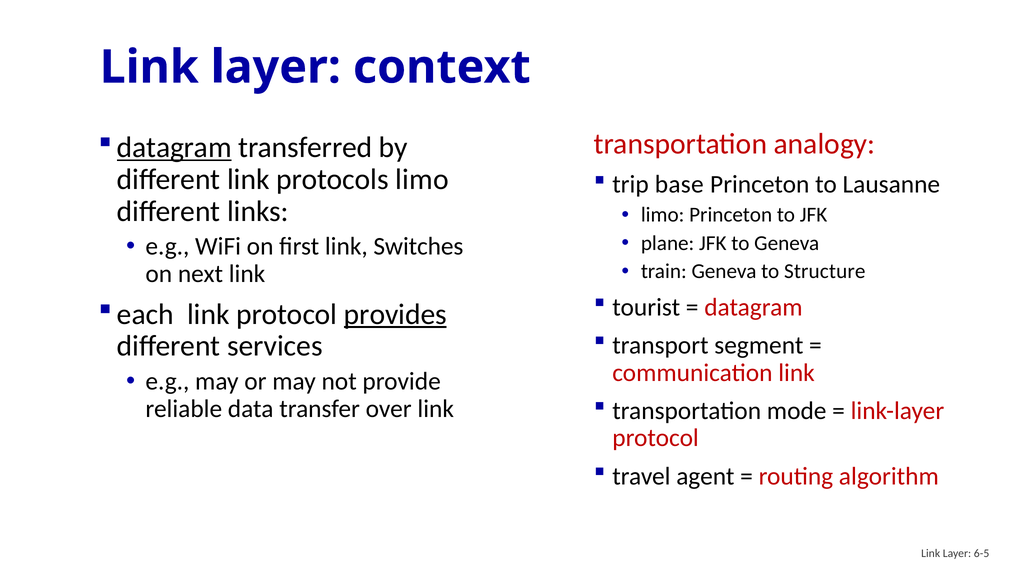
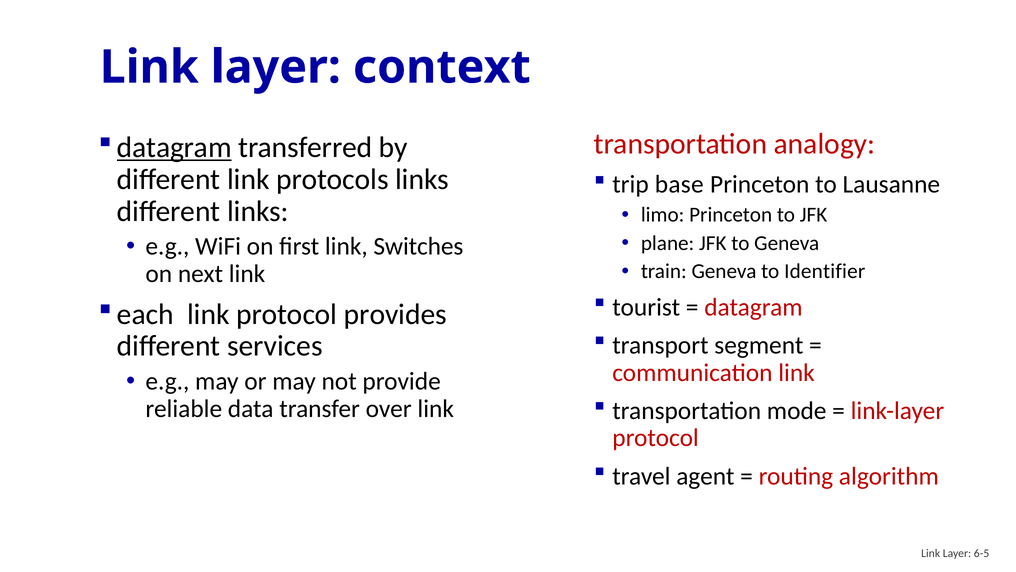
protocols limo: limo -> links
Structure: Structure -> Identifier
provides underline: present -> none
